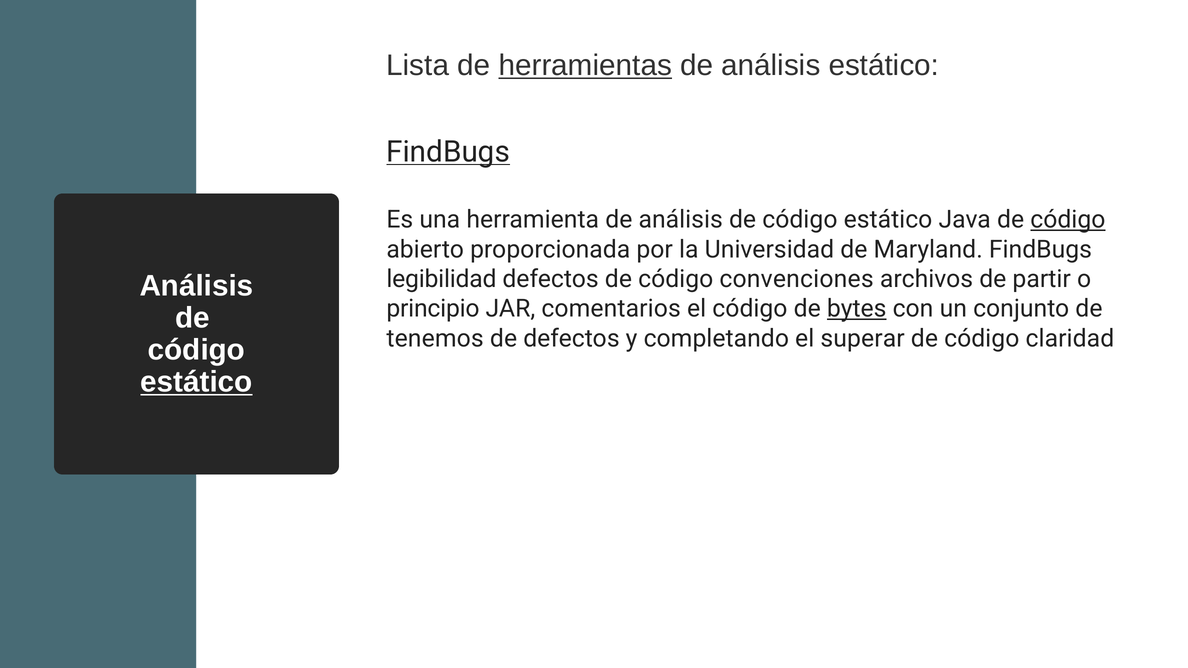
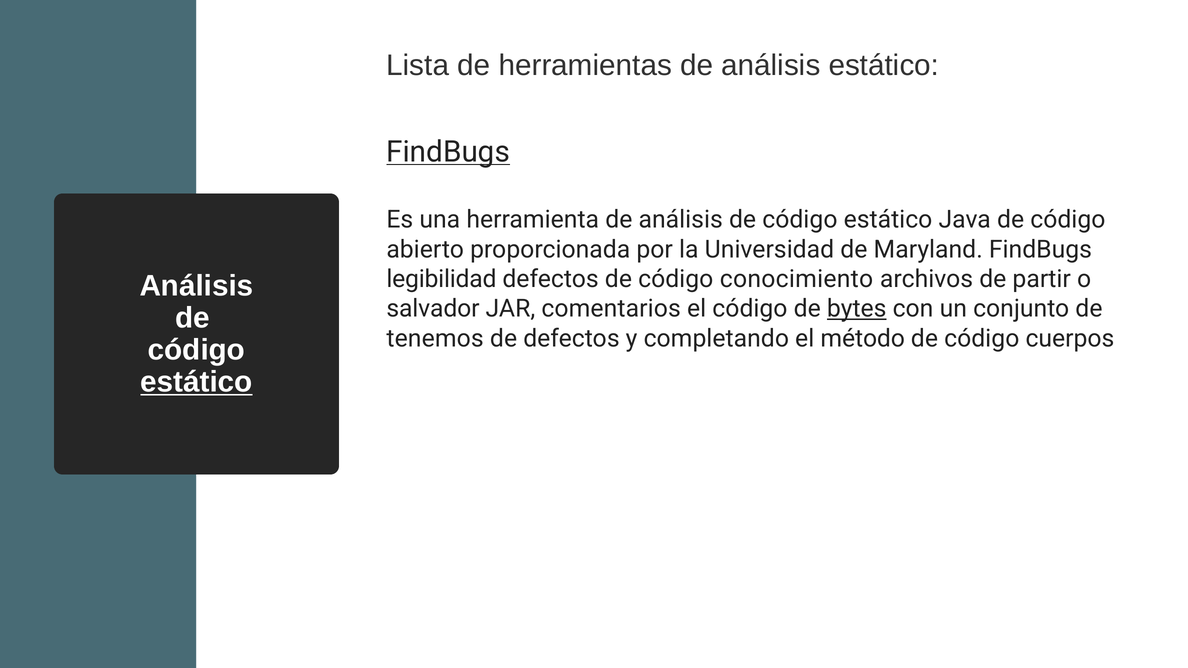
herramientas underline: present -> none
código at (1068, 220) underline: present -> none
convenciones: convenciones -> conocimiento
principio: principio -> salvador
superar: superar -> método
claridad: claridad -> cuerpos
